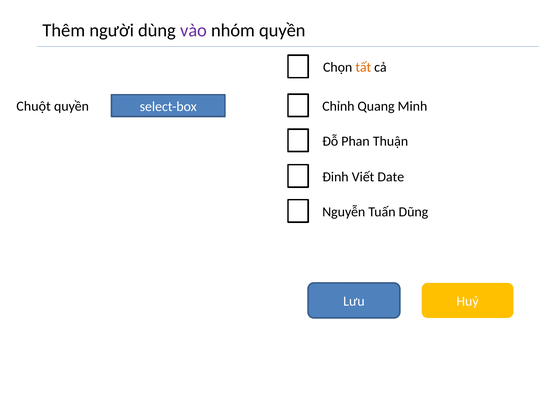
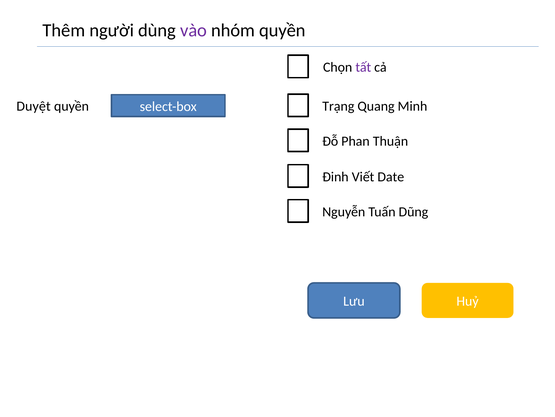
tất colour: orange -> purple
Chuột: Chuột -> Duyệt
Chỉnh: Chỉnh -> Trạng
